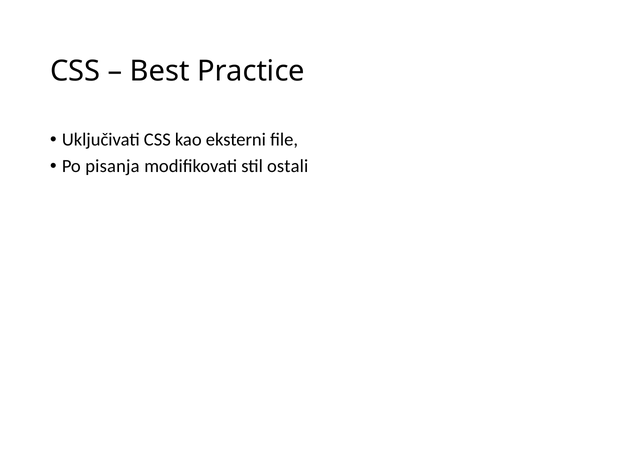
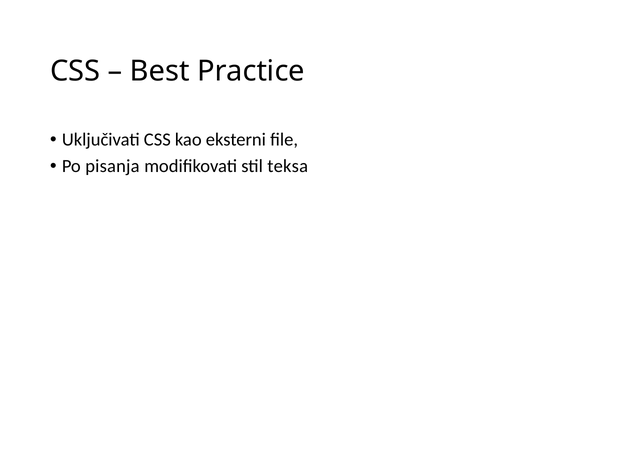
ostali: ostali -> teksa
